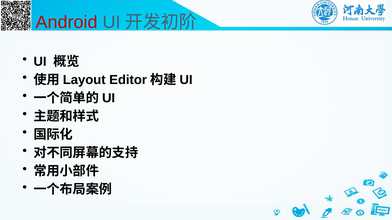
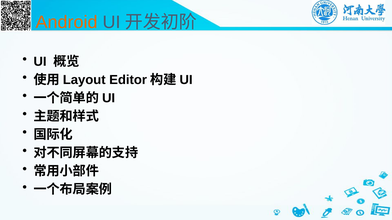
Android colour: red -> orange
